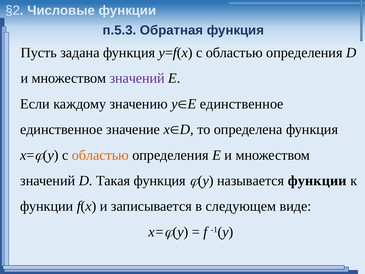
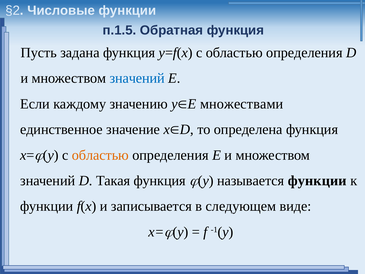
п.5.3: п.5.3 -> п.1.5
значений at (137, 78) colour: purple -> blue
Е единственное: единственное -> множествами
